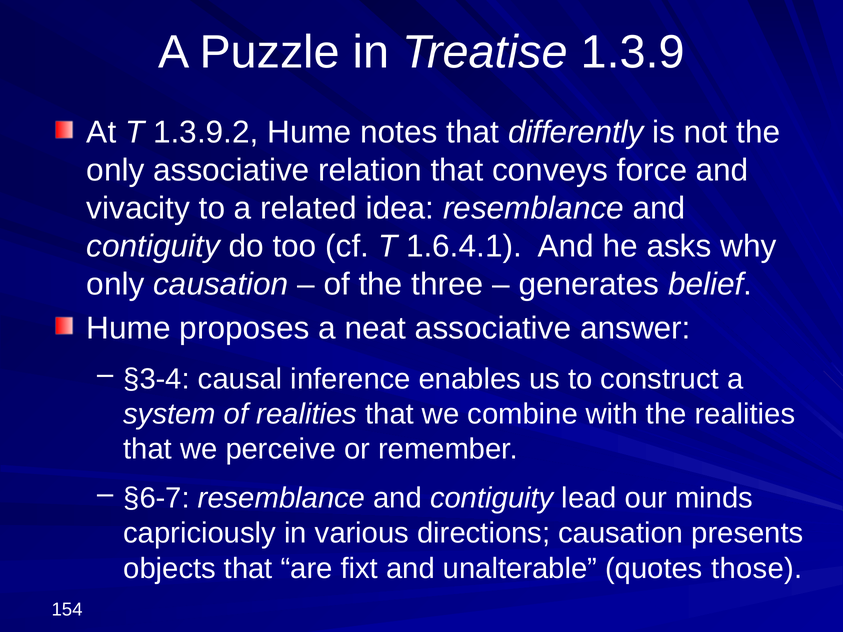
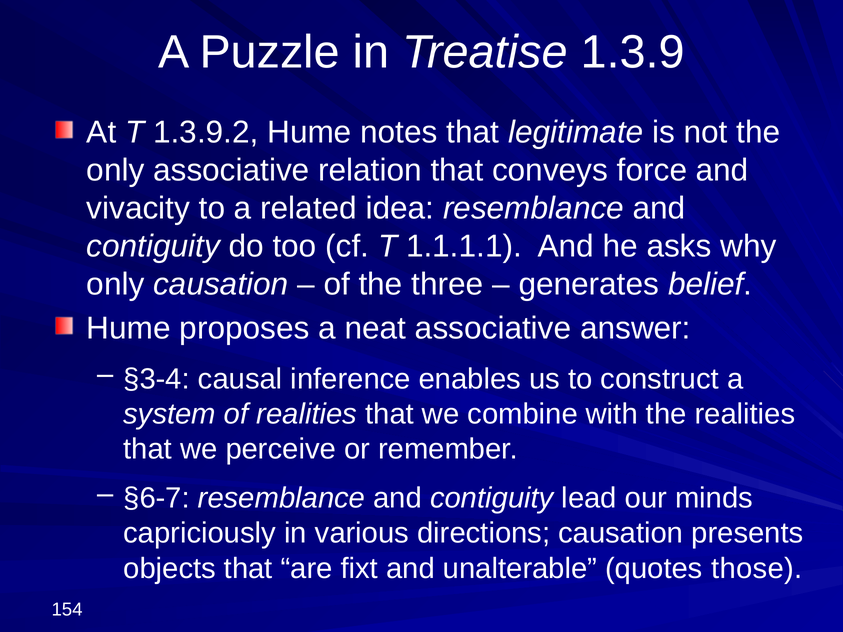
differently: differently -> legitimate
1.6.4.1: 1.6.4.1 -> 1.1.1.1
